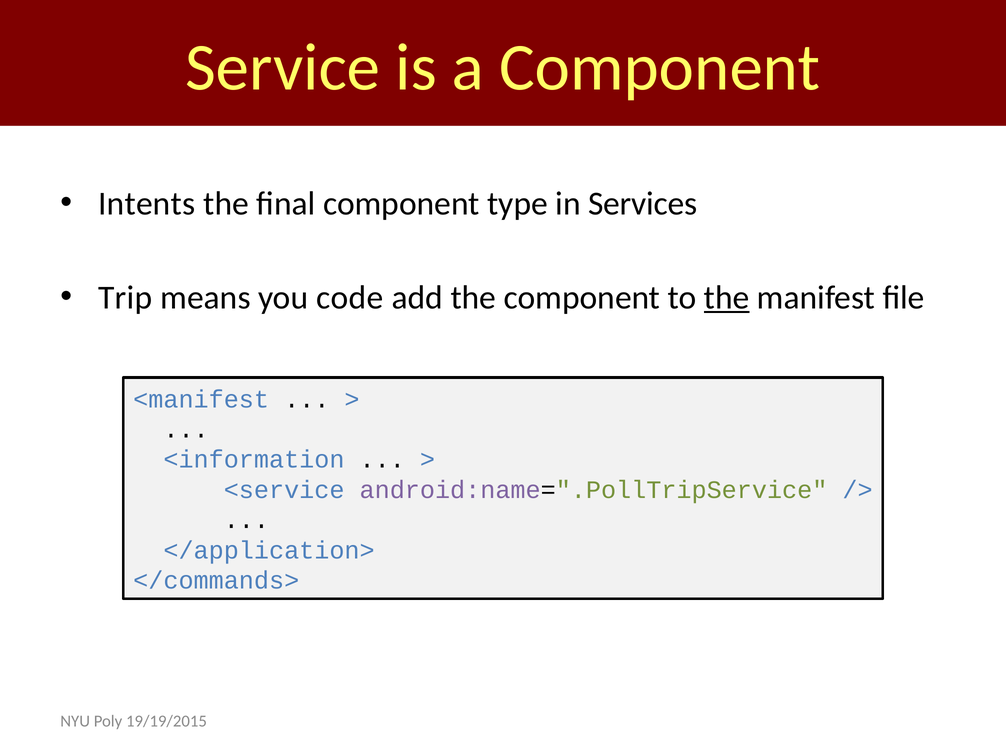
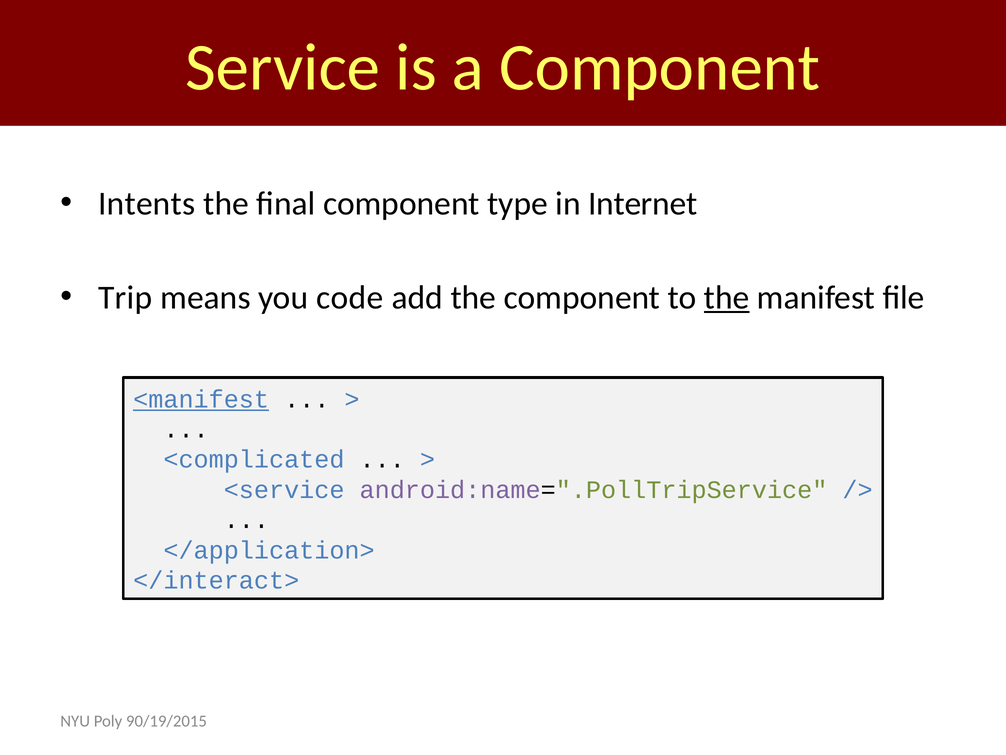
Services: Services -> Internet
<manifest underline: none -> present
<information: <information -> <complicated
</commands>: </commands> -> </interact>
19/19/2015: 19/19/2015 -> 90/19/2015
